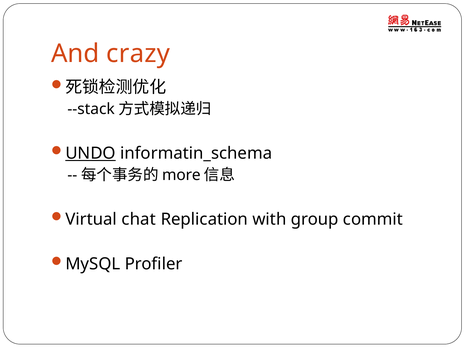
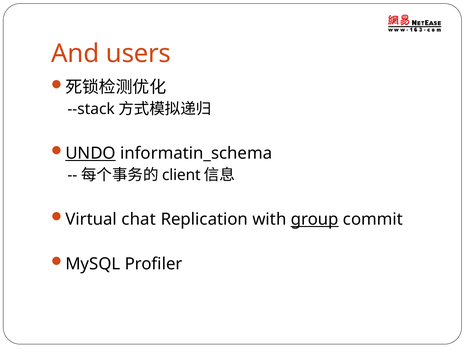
crazy: crazy -> users
more: more -> client
group underline: none -> present
